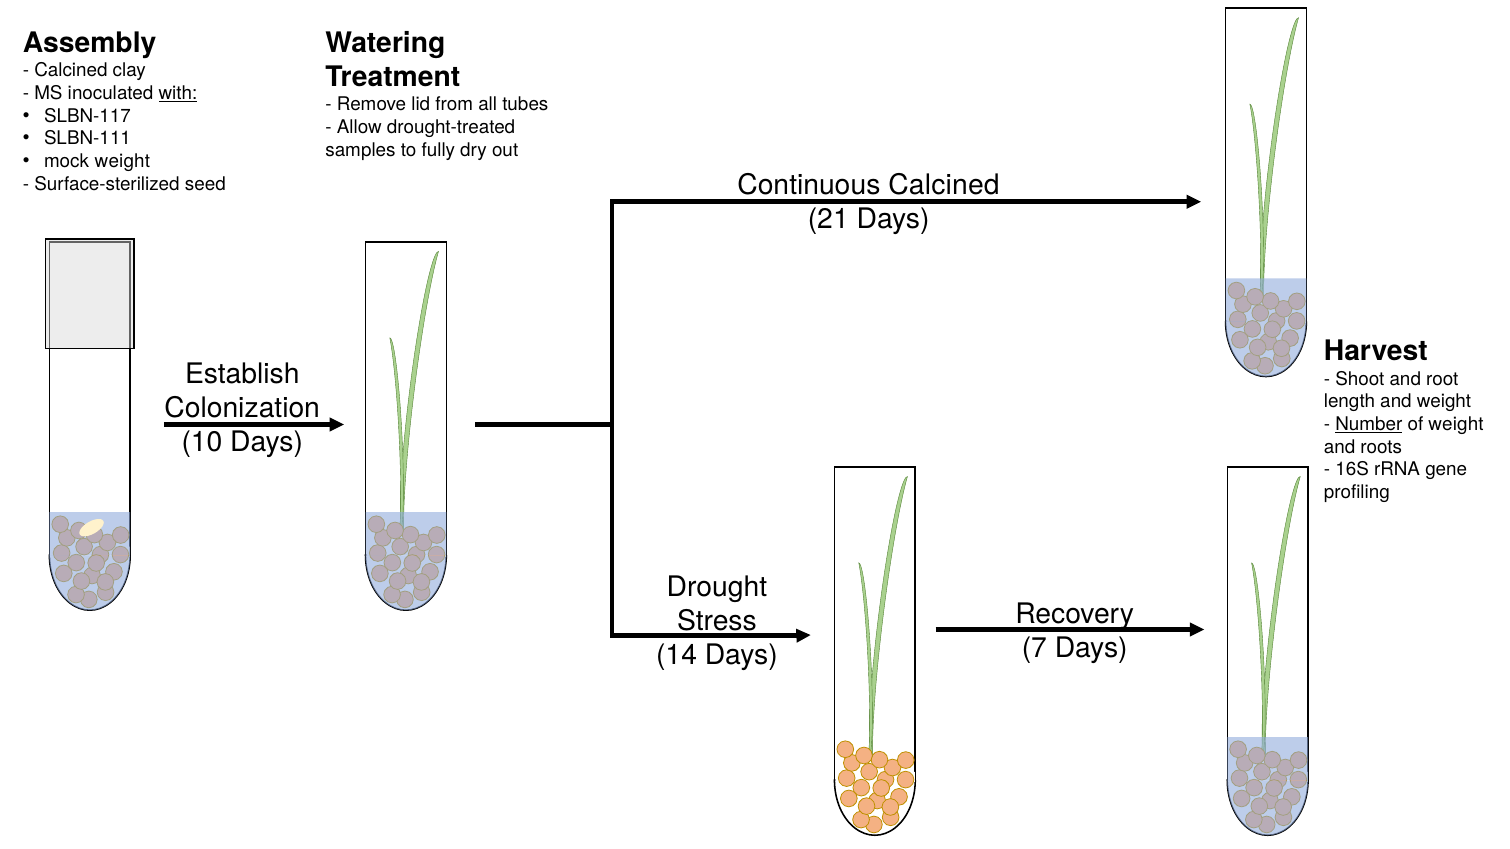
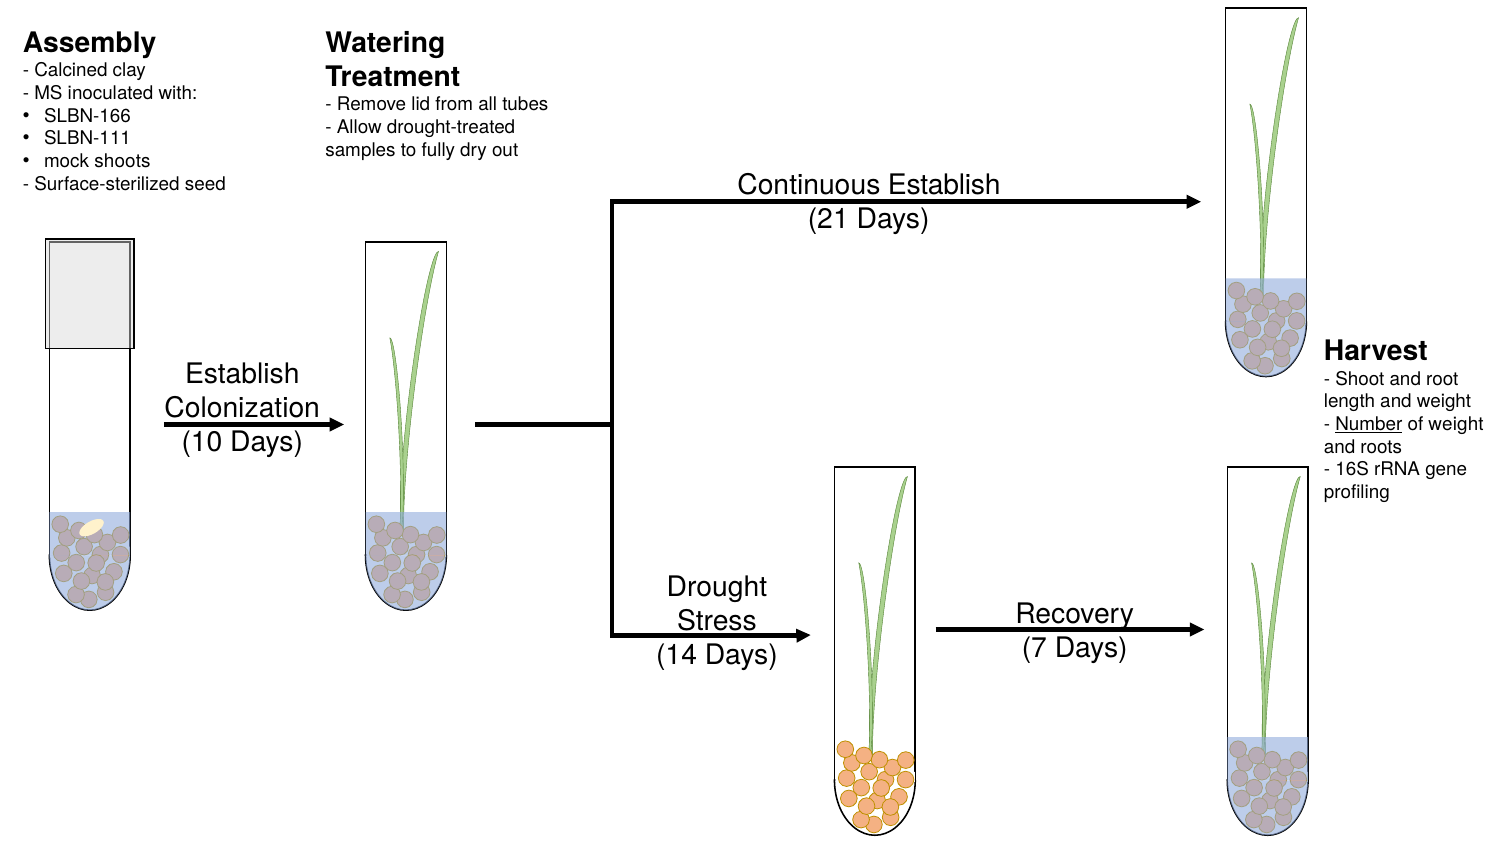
with underline: present -> none
SLBN-117: SLBN-117 -> SLBN-166
mock weight: weight -> shoots
Continuous Calcined: Calcined -> Establish
